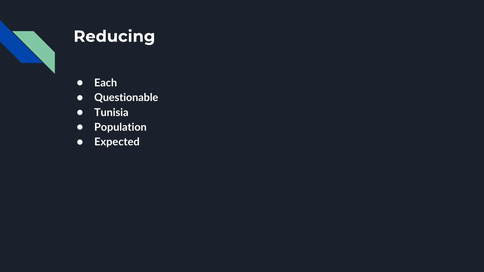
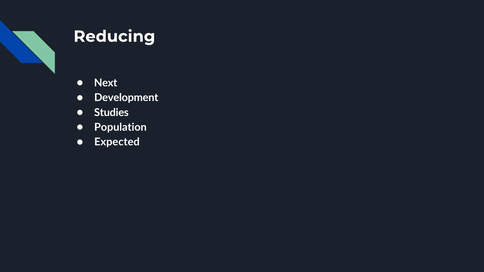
Each: Each -> Next
Questionable: Questionable -> Development
Tunisia: Tunisia -> Studies
